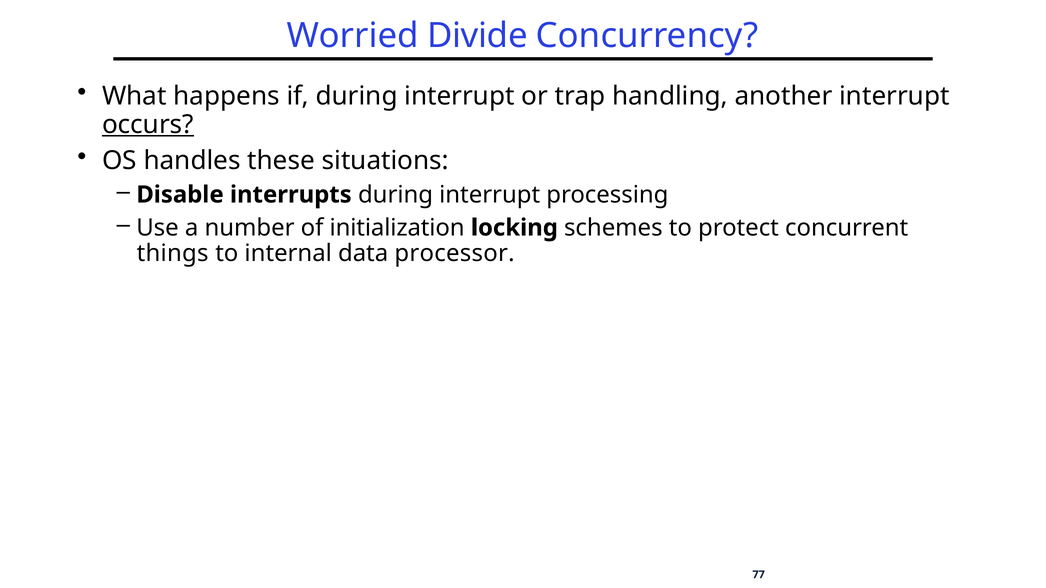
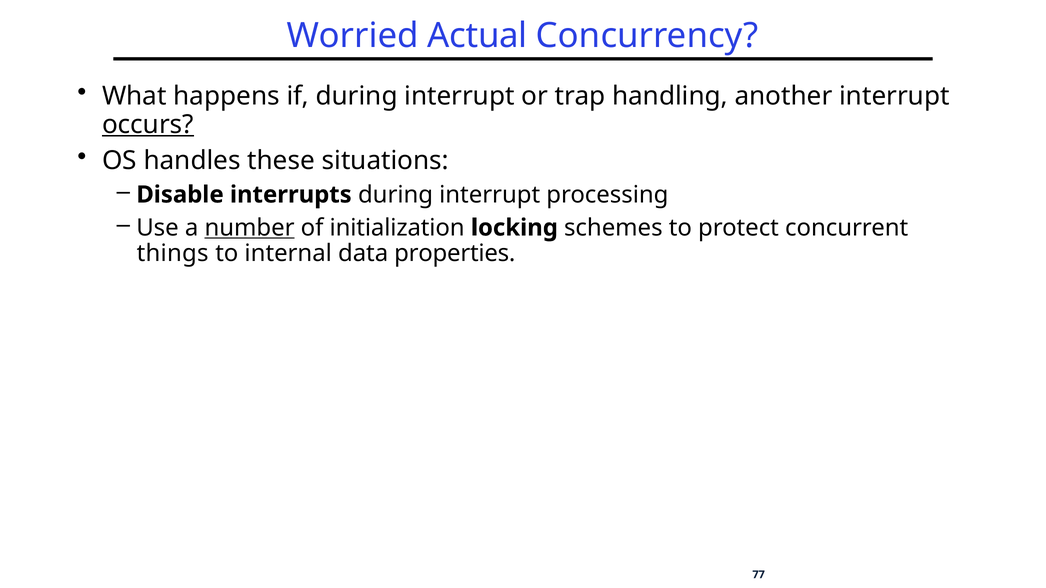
Divide: Divide -> Actual
number underline: none -> present
processor: processor -> properties
